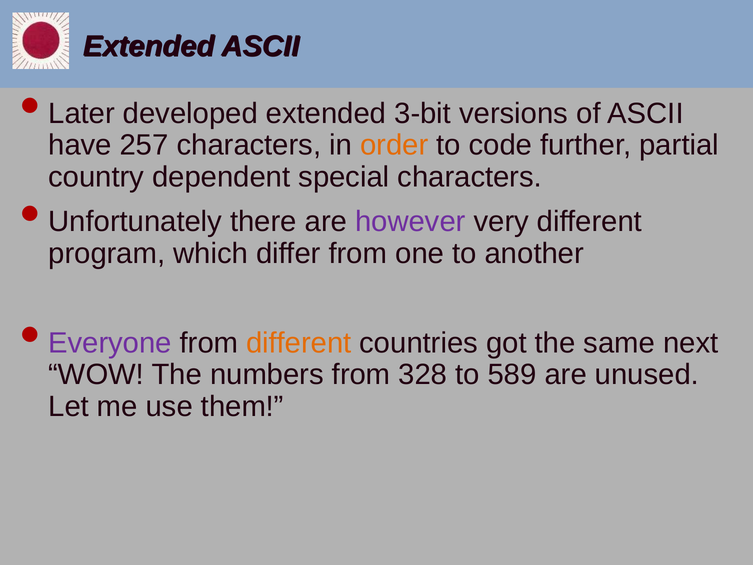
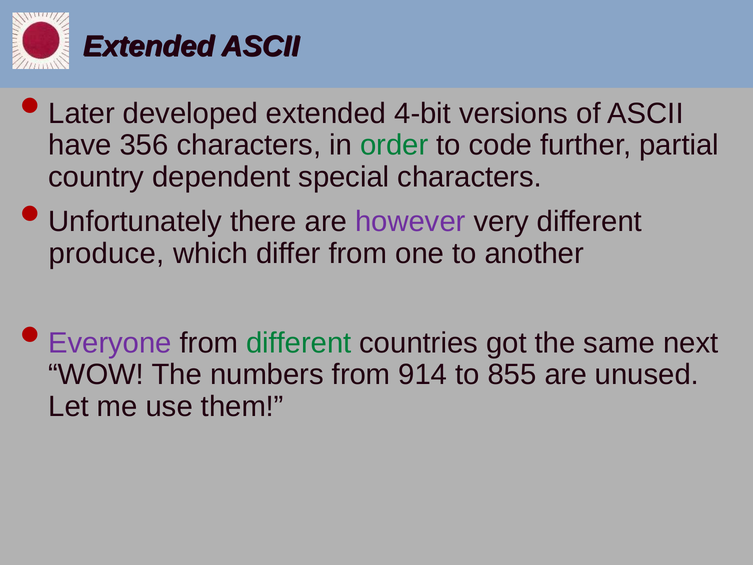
3-bit: 3-bit -> 4-bit
257: 257 -> 356
order colour: orange -> green
program: program -> produce
different at (299, 343) colour: orange -> green
328: 328 -> 914
589: 589 -> 855
